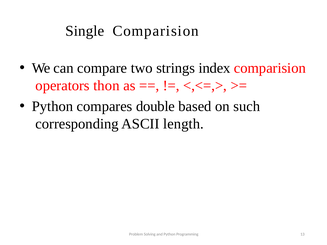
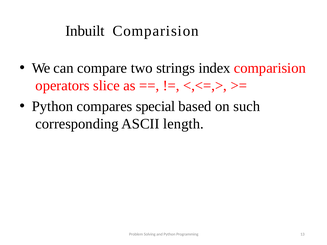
Single: Single -> Inbuilt
thon: thon -> slice
double: double -> special
